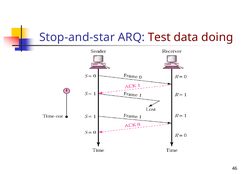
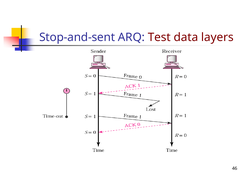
Stop-and-star: Stop-and-star -> Stop-and-sent
doing: doing -> layers
